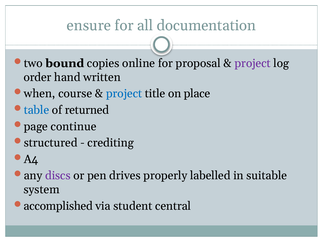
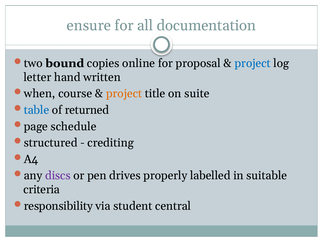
project at (253, 63) colour: purple -> blue
order: order -> letter
project at (124, 94) colour: blue -> orange
place: place -> suite
continue: continue -> schedule
system: system -> criteria
accomplished: accomplished -> responsibility
